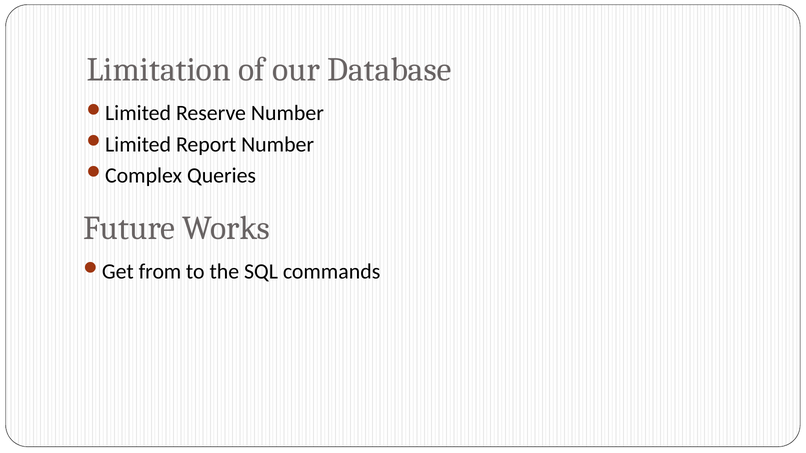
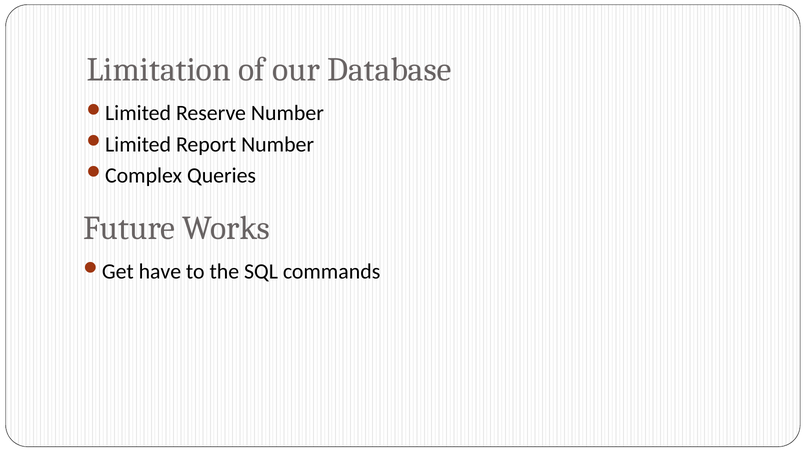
from: from -> have
